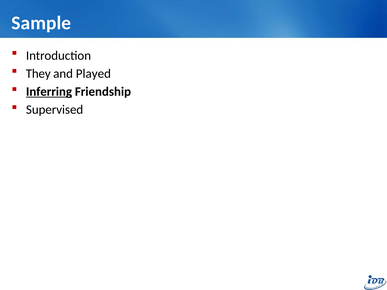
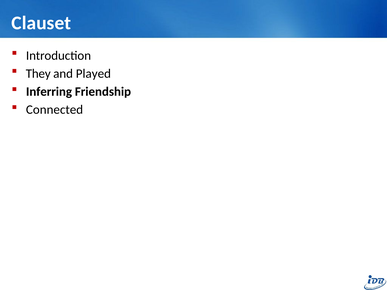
Sample: Sample -> Clauset
Inferring underline: present -> none
Supervised: Supervised -> Connected
